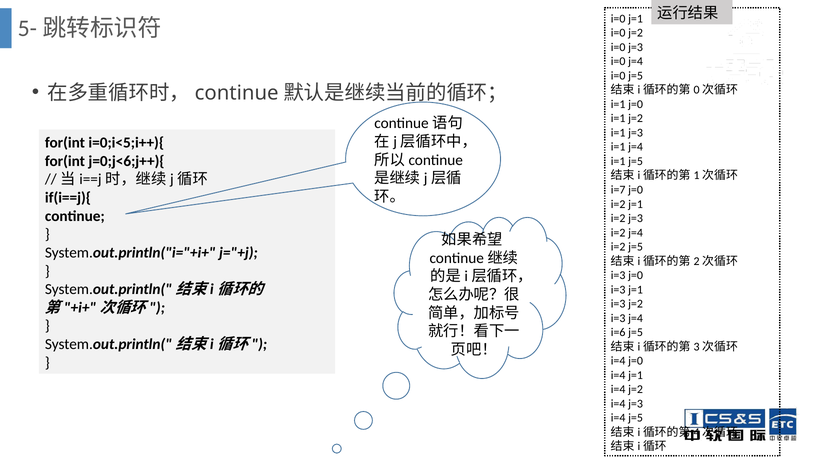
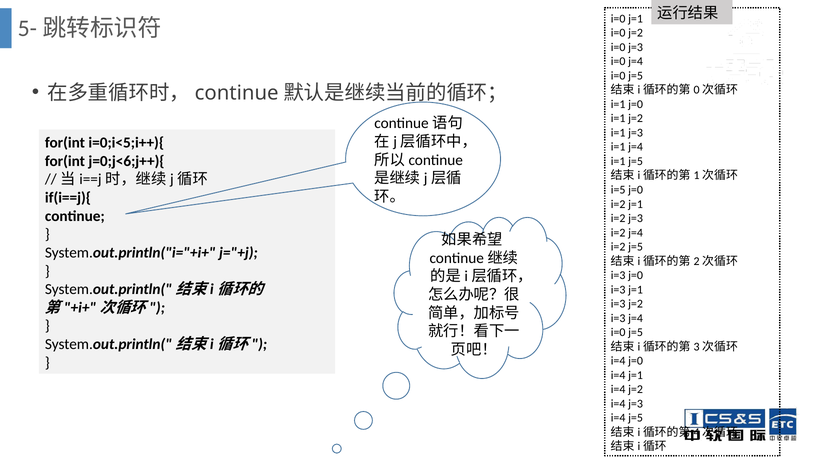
i=7: i=7 -> i=5
i=6 at (618, 333): i=6 -> i=0
